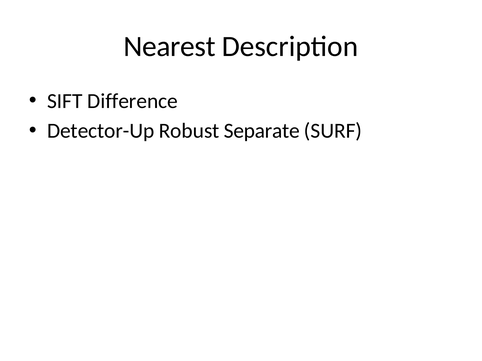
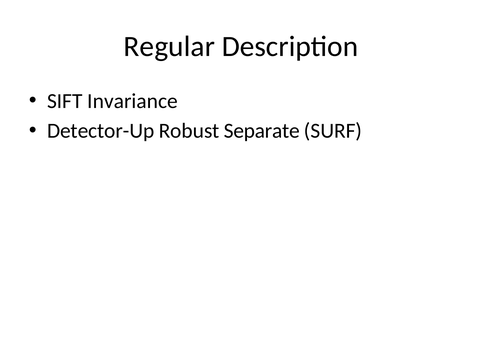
Nearest: Nearest -> Regular
Difference: Difference -> Invariance
